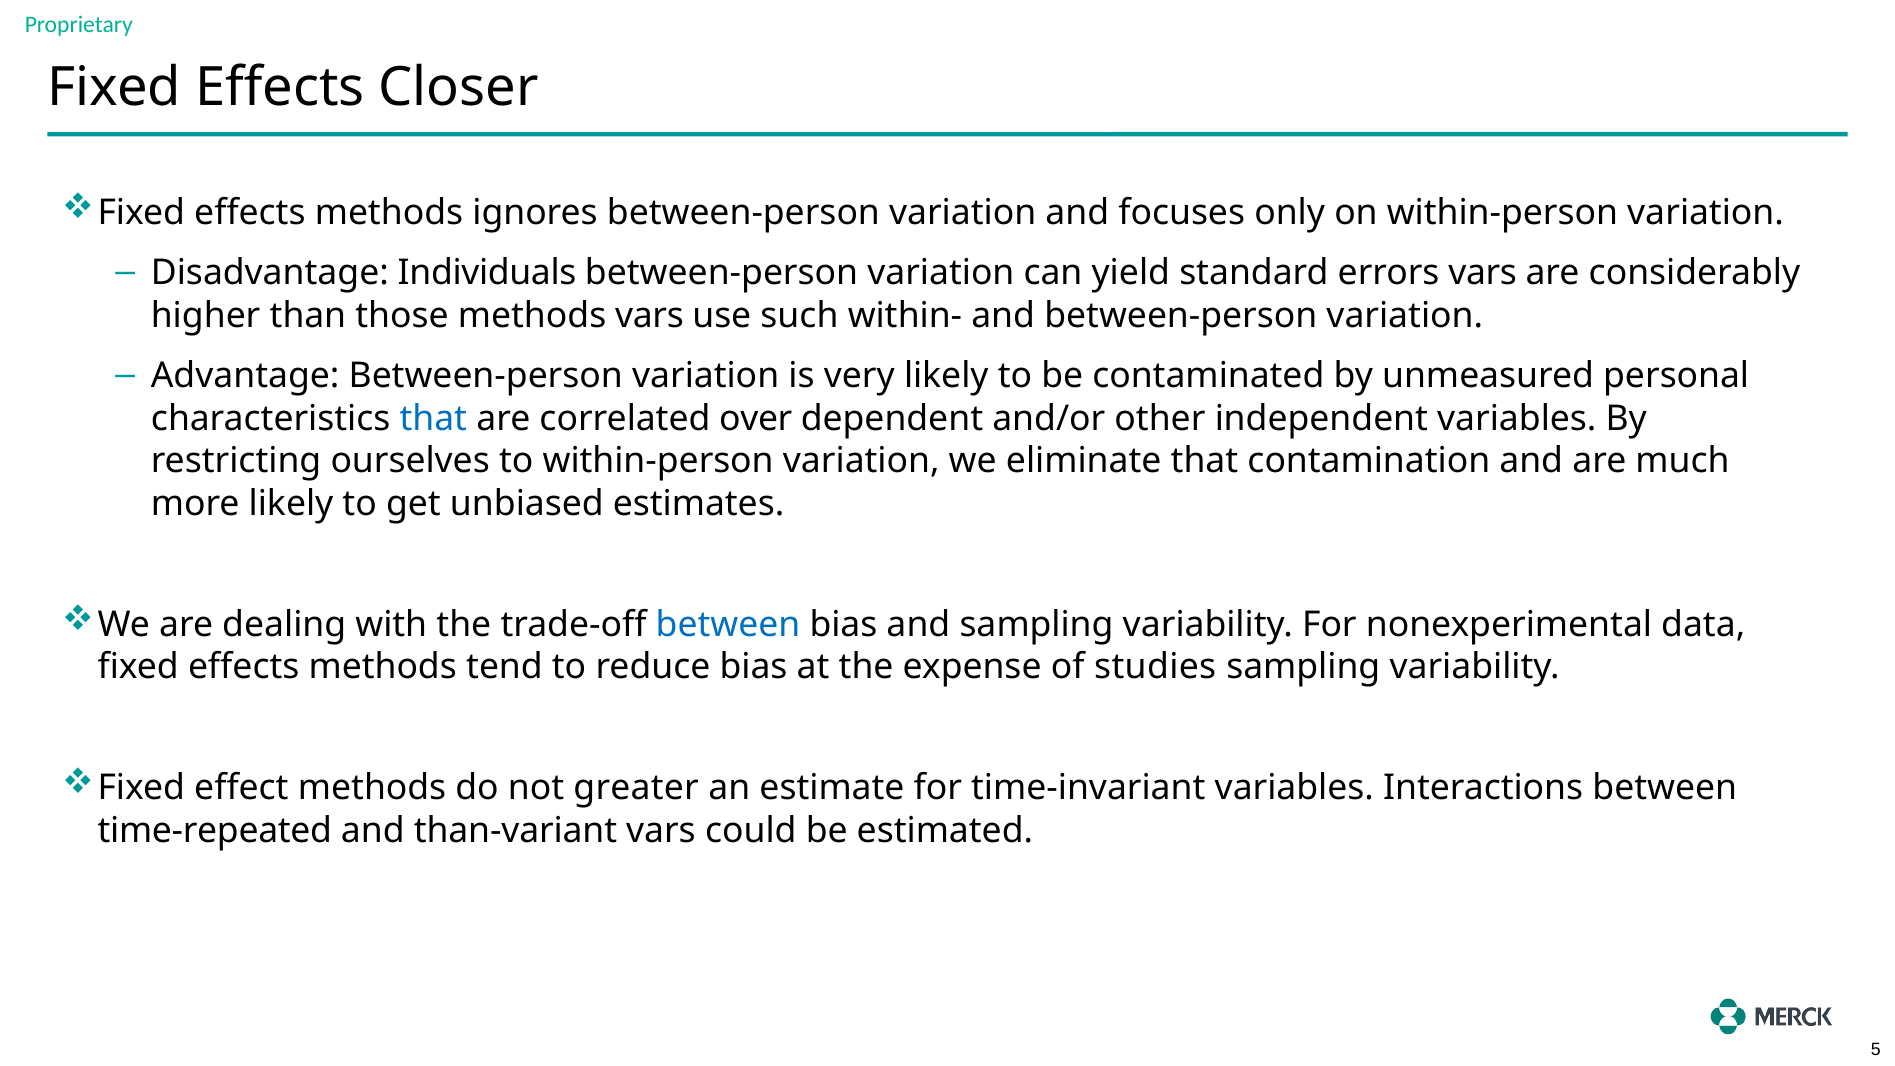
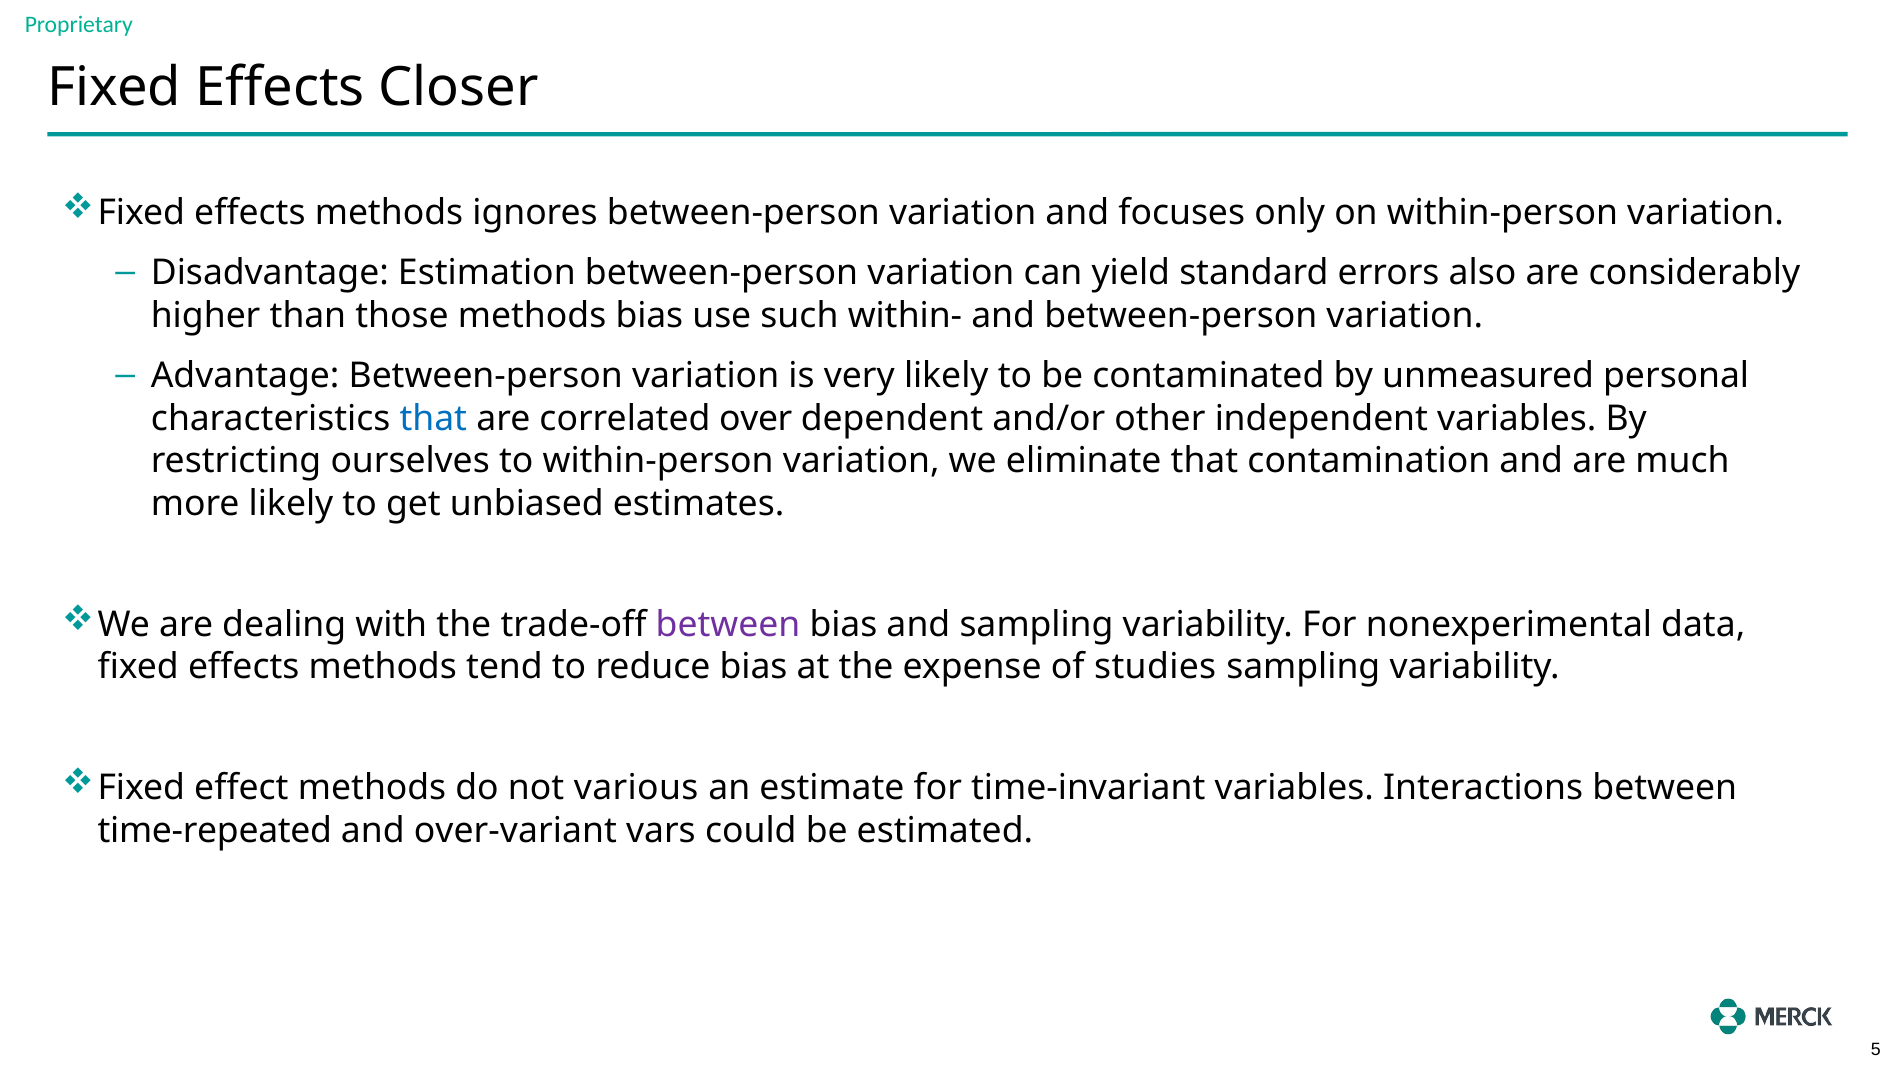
Individuals: Individuals -> Estimation
errors vars: vars -> also
methods vars: vars -> bias
between at (728, 625) colour: blue -> purple
greater: greater -> various
than-variant: than-variant -> over-variant
